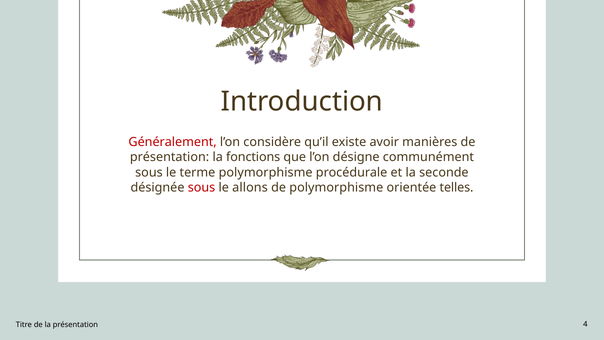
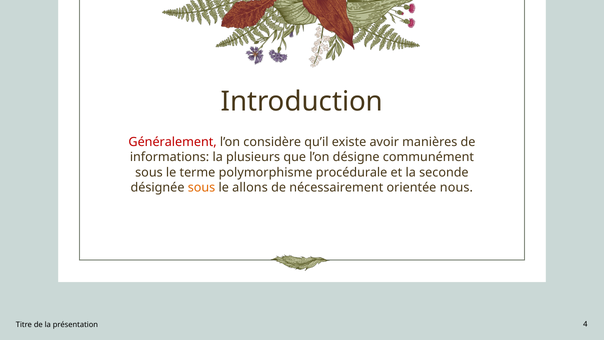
présentation at (170, 157): présentation -> informations
fonctions: fonctions -> plusieurs
sous at (201, 187) colour: red -> orange
de polymorphisme: polymorphisme -> nécessairement
telles: telles -> nous
